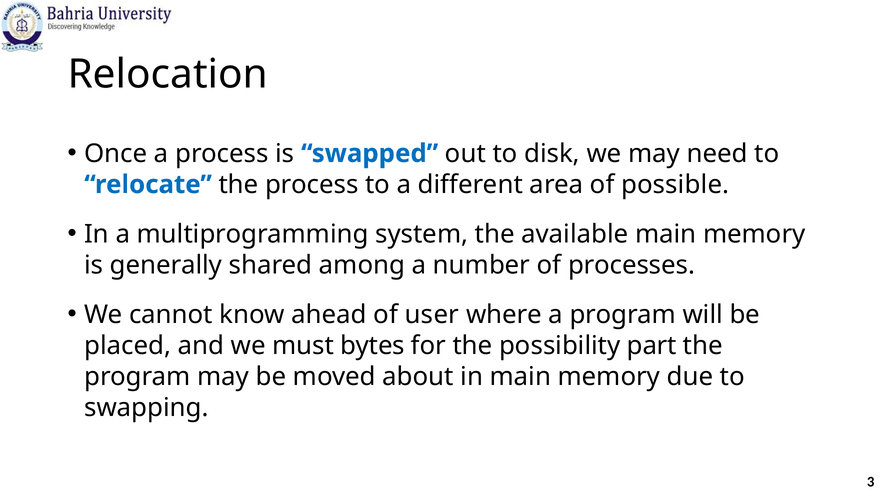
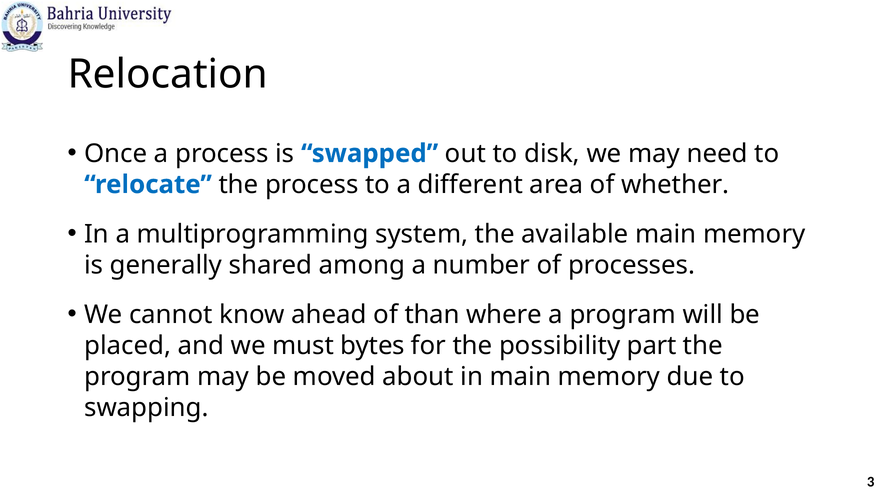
possible: possible -> whether
user: user -> than
